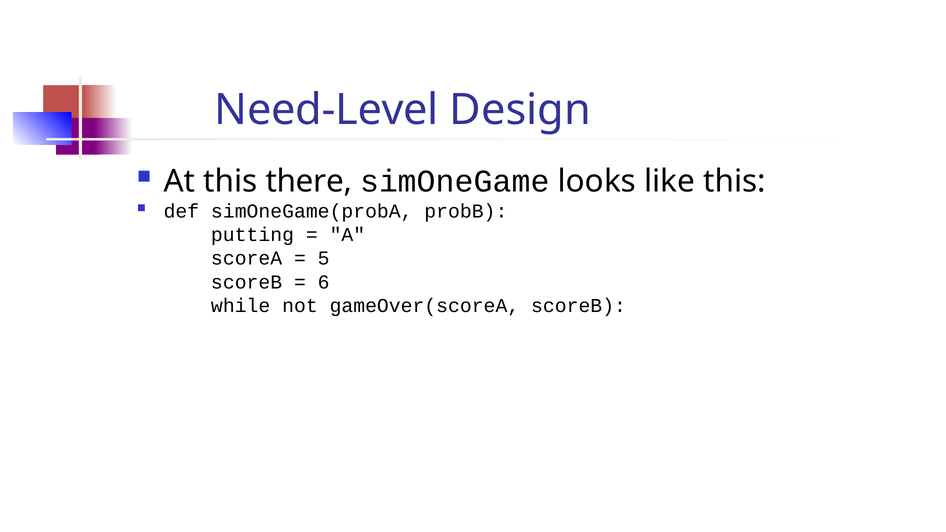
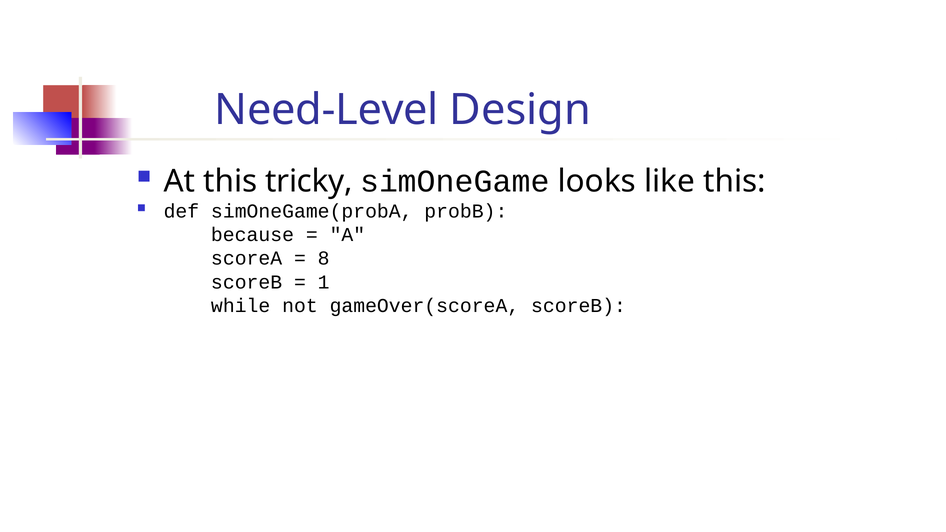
there: there -> tricky
putting: putting -> because
5: 5 -> 8
6: 6 -> 1
